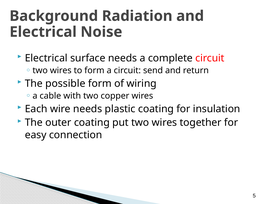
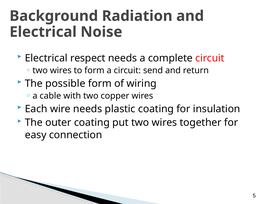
surface: surface -> respect
